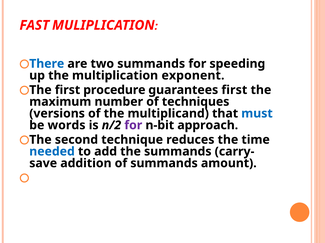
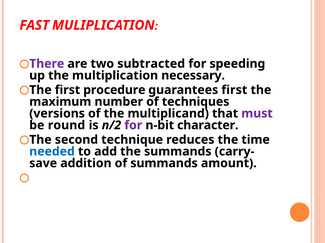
There colour: blue -> purple
two summands: summands -> subtracted
exponent: exponent -> necessary
must colour: blue -> purple
words: words -> round
approach: approach -> character
